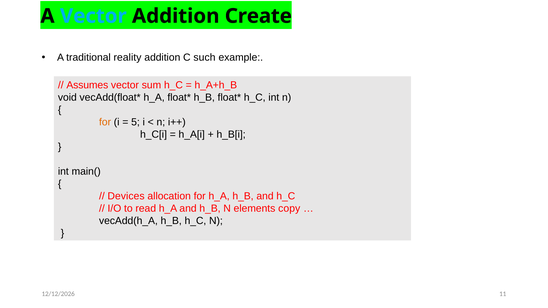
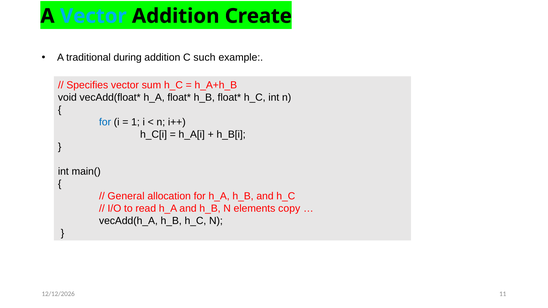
reality: reality -> during
Assumes: Assumes -> Specifies
for at (105, 122) colour: orange -> blue
5: 5 -> 1
Devices: Devices -> General
